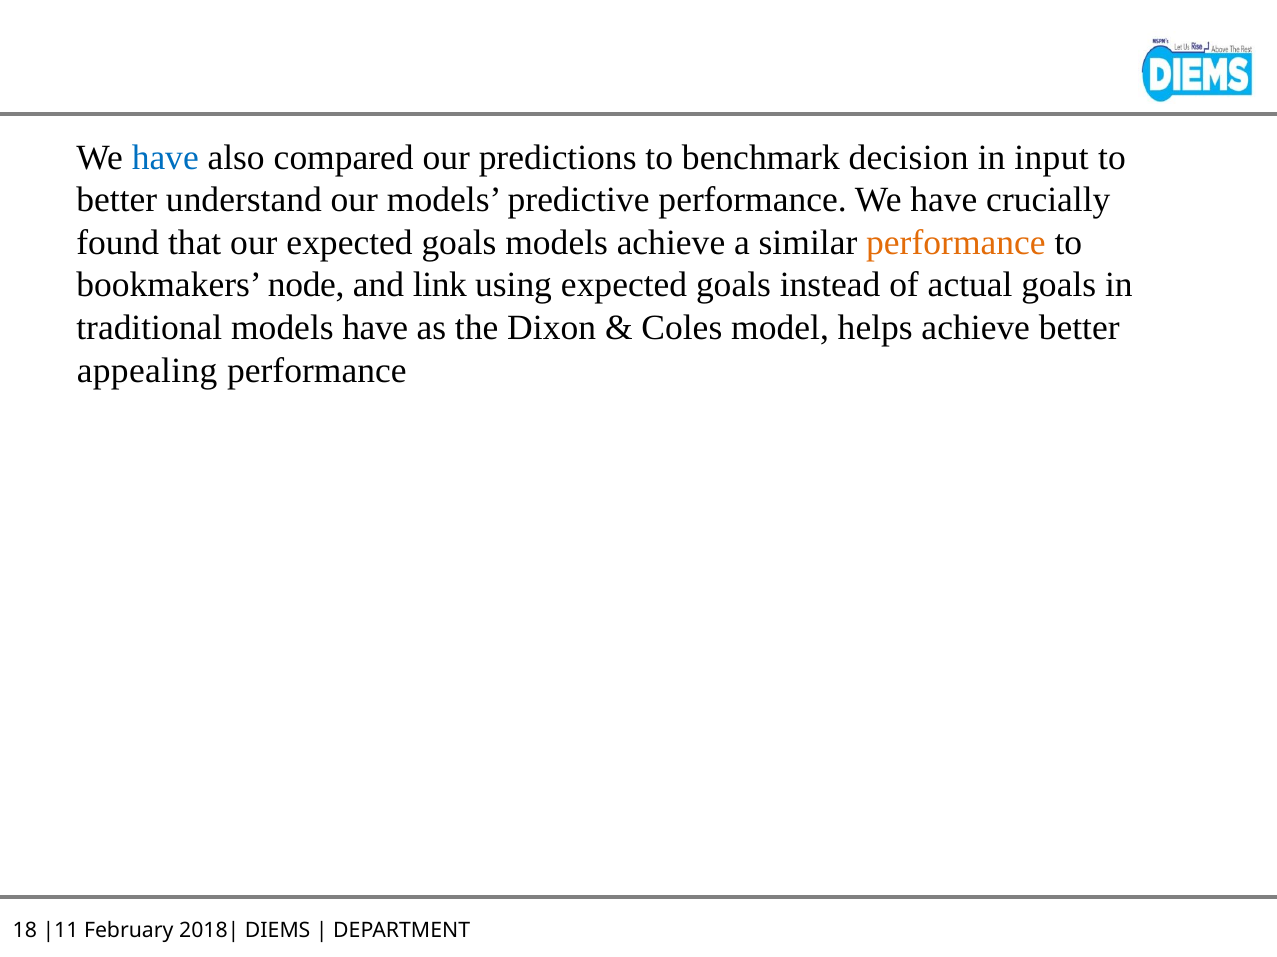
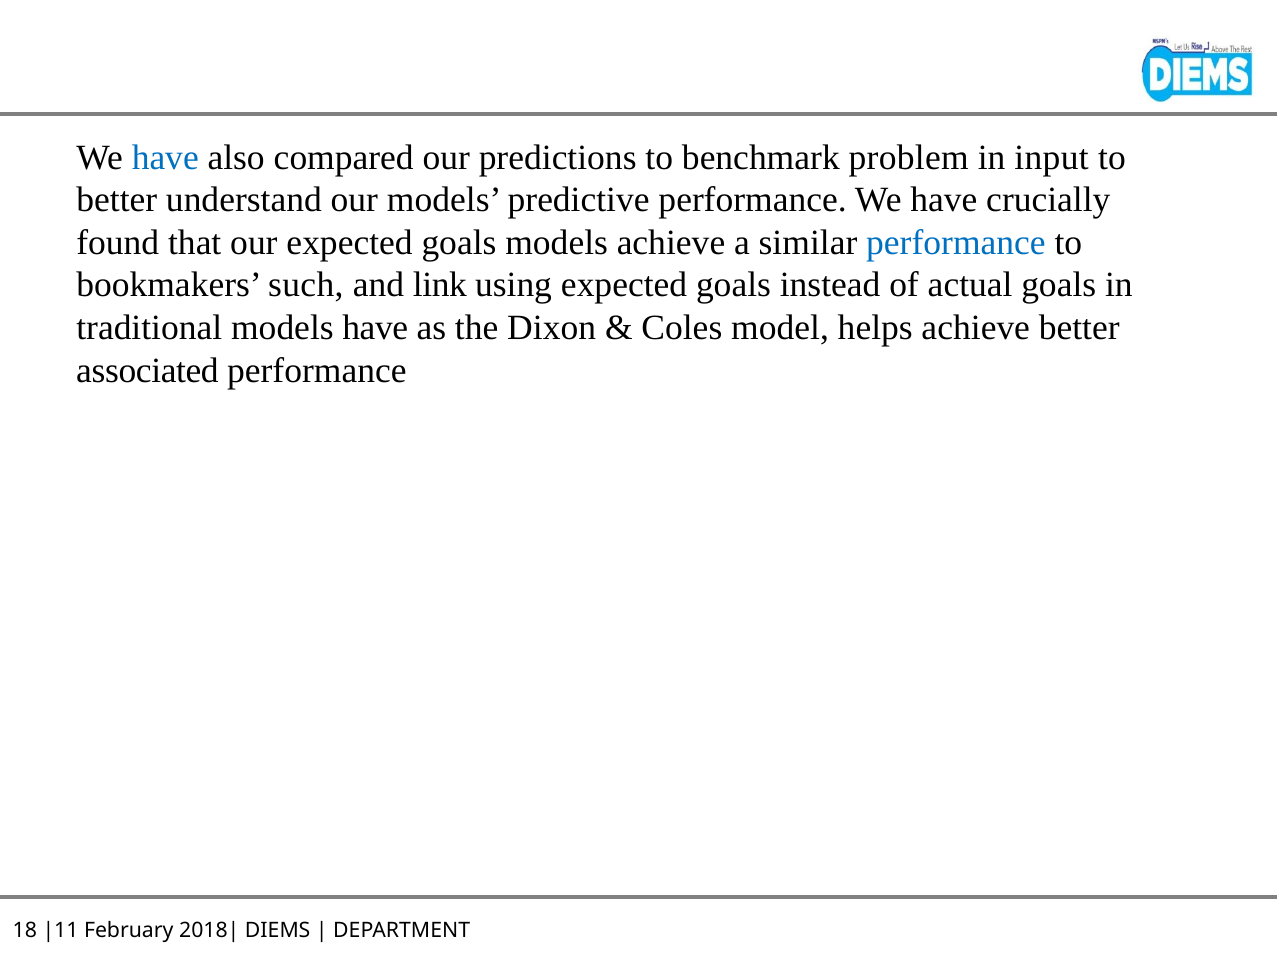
decision: decision -> problem
performance at (956, 243) colour: orange -> blue
node: node -> such
appealing: appealing -> associated
